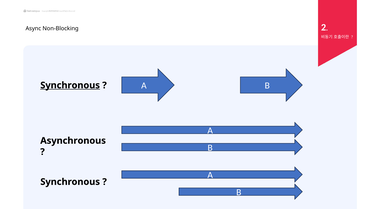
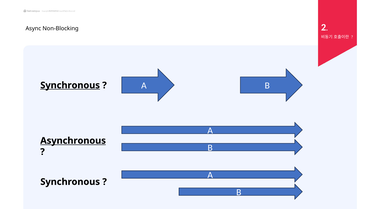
Asynchronous underline: none -> present
